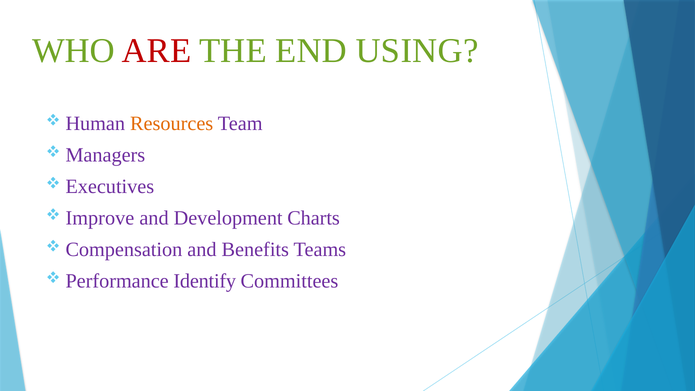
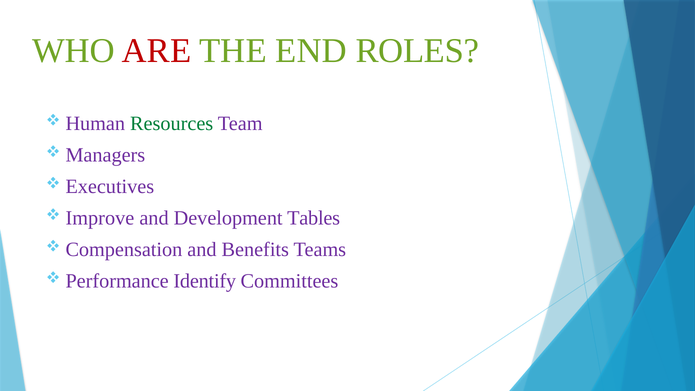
USING: USING -> ROLES
Resources colour: orange -> green
Charts: Charts -> Tables
